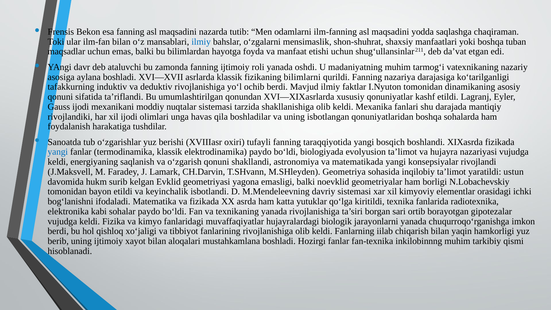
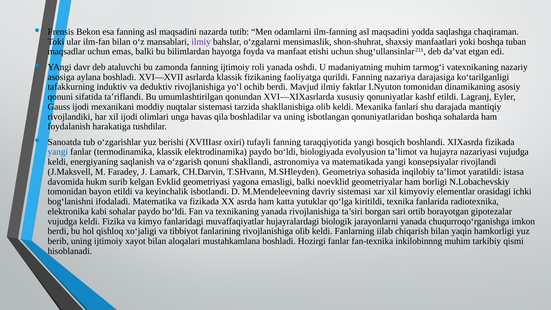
ilmiy at (201, 42) colour: blue -> purple
bilimlarni: bilimlarni -> fаоliyatgа
ustun: ustun -> istasa
